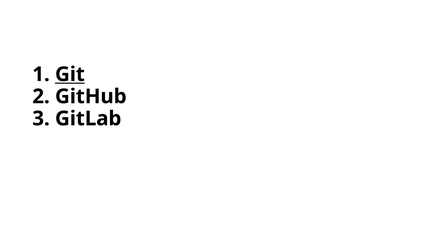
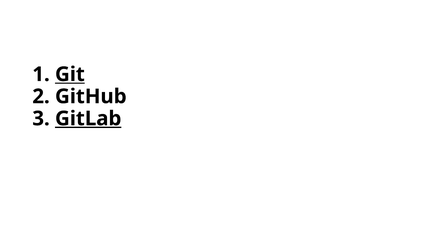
GitLab underline: none -> present
